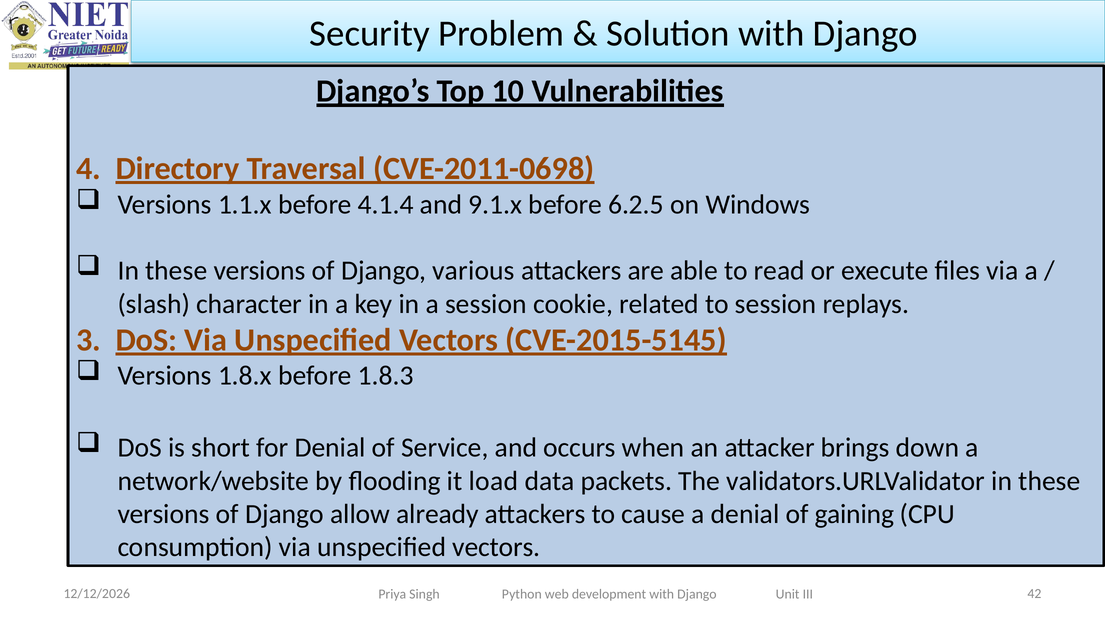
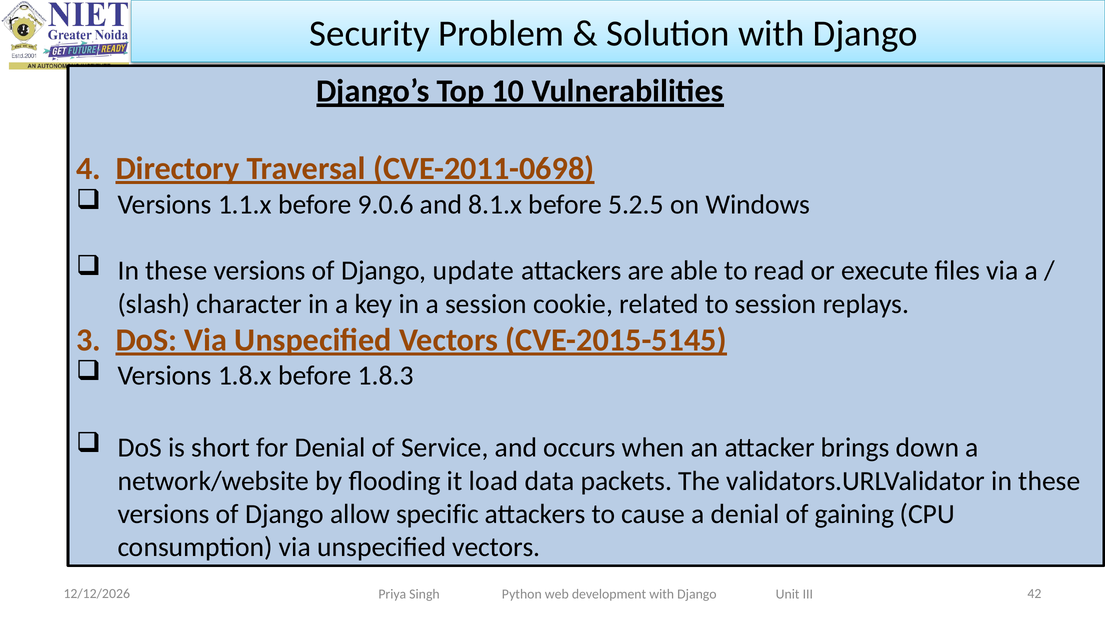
4.1.4: 4.1.4 -> 9.0.6
9.1.x: 9.1.x -> 8.1.x
6.2.5: 6.2.5 -> 5.2.5
various: various -> update
already: already -> specific
